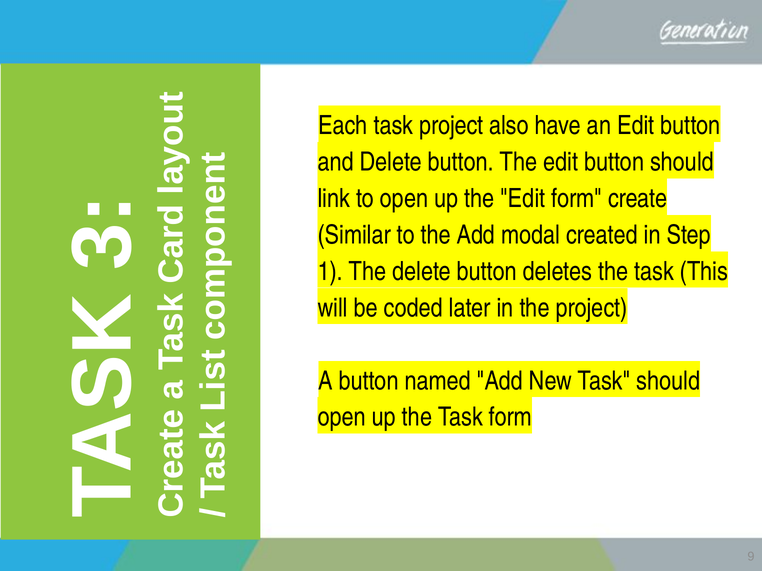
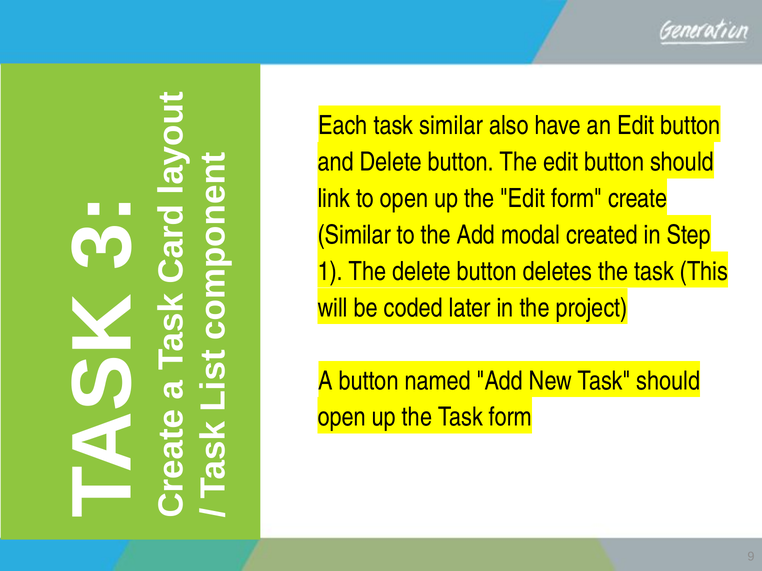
task project: project -> similar
